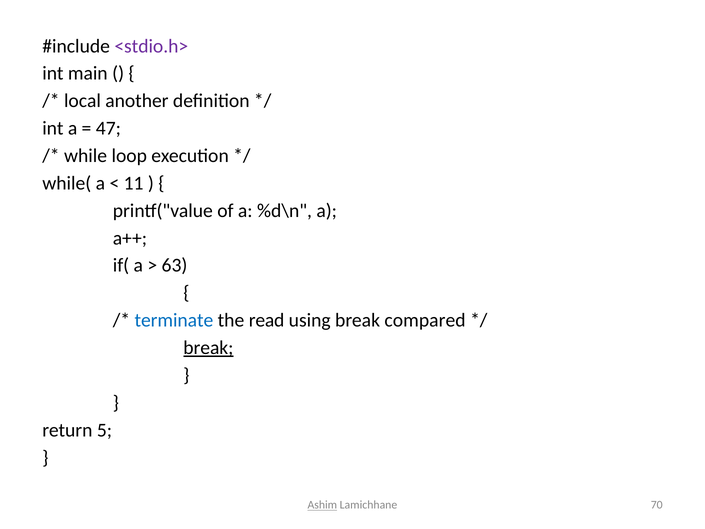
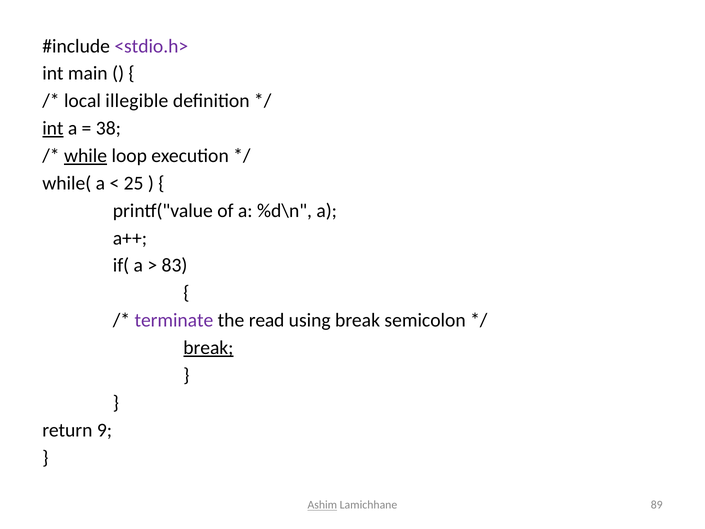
another: another -> illegible
int at (53, 128) underline: none -> present
47: 47 -> 38
while underline: none -> present
11: 11 -> 25
63: 63 -> 83
terminate colour: blue -> purple
compared: compared -> semicolon
5: 5 -> 9
70: 70 -> 89
